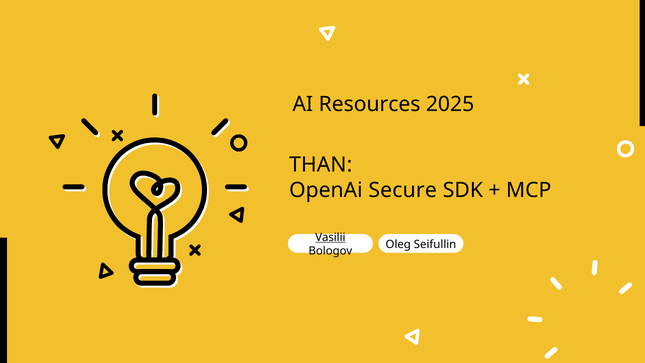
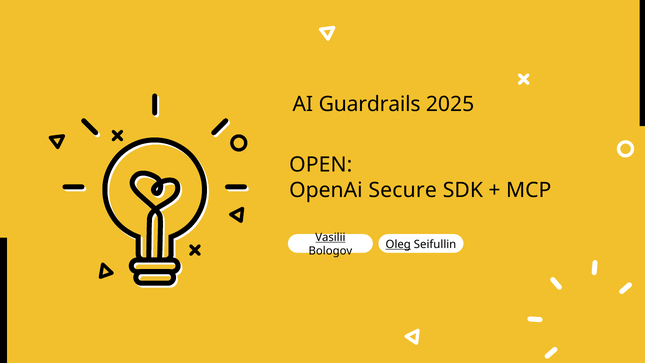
Resources: Resources -> Guardrails
THAN: THAN -> OPEN
Oleg underline: none -> present
